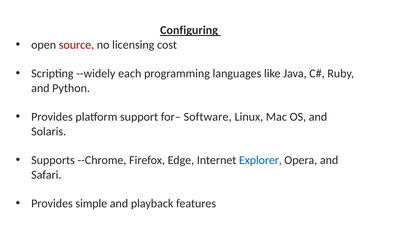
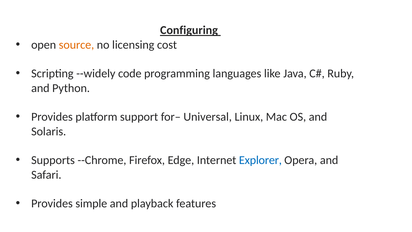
source colour: red -> orange
each: each -> code
Software: Software -> Universal
